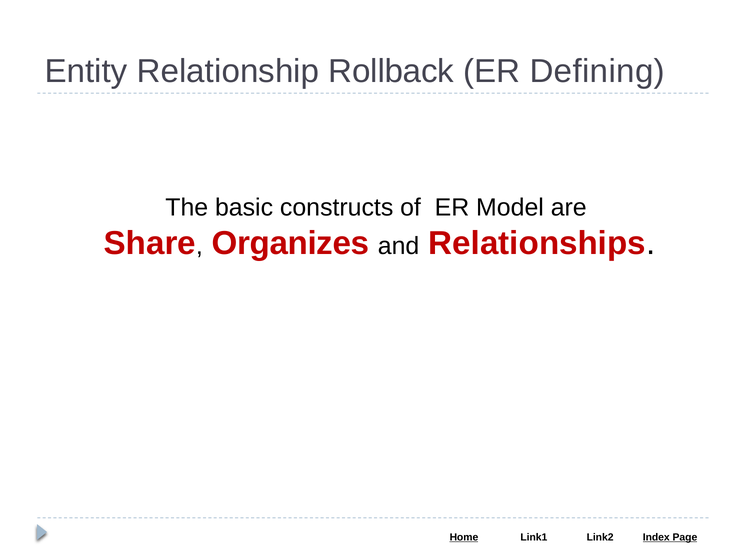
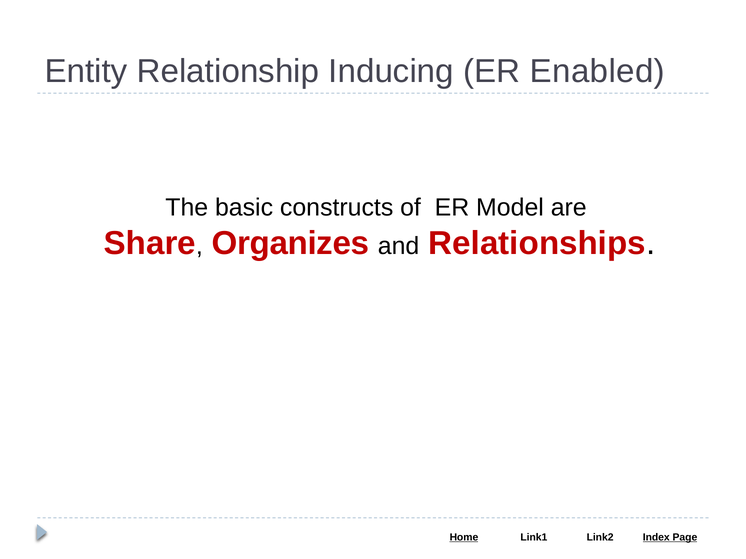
Rollback: Rollback -> Inducing
Defining: Defining -> Enabled
